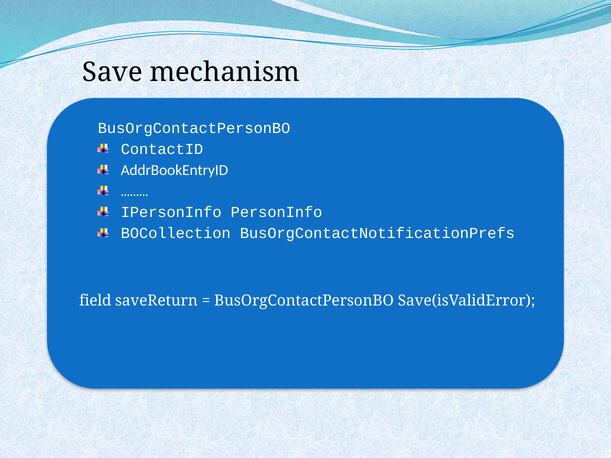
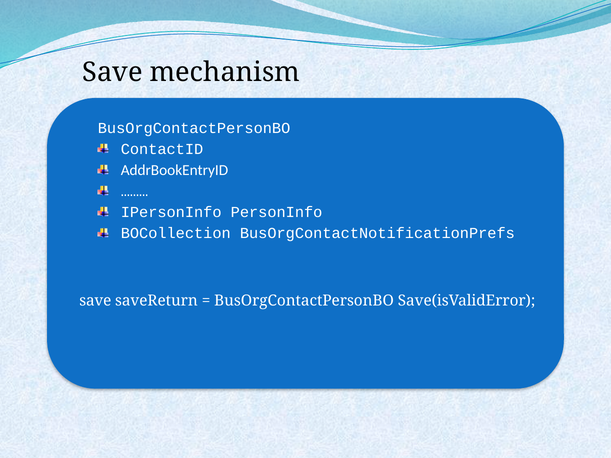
field at (95, 301): field -> save
